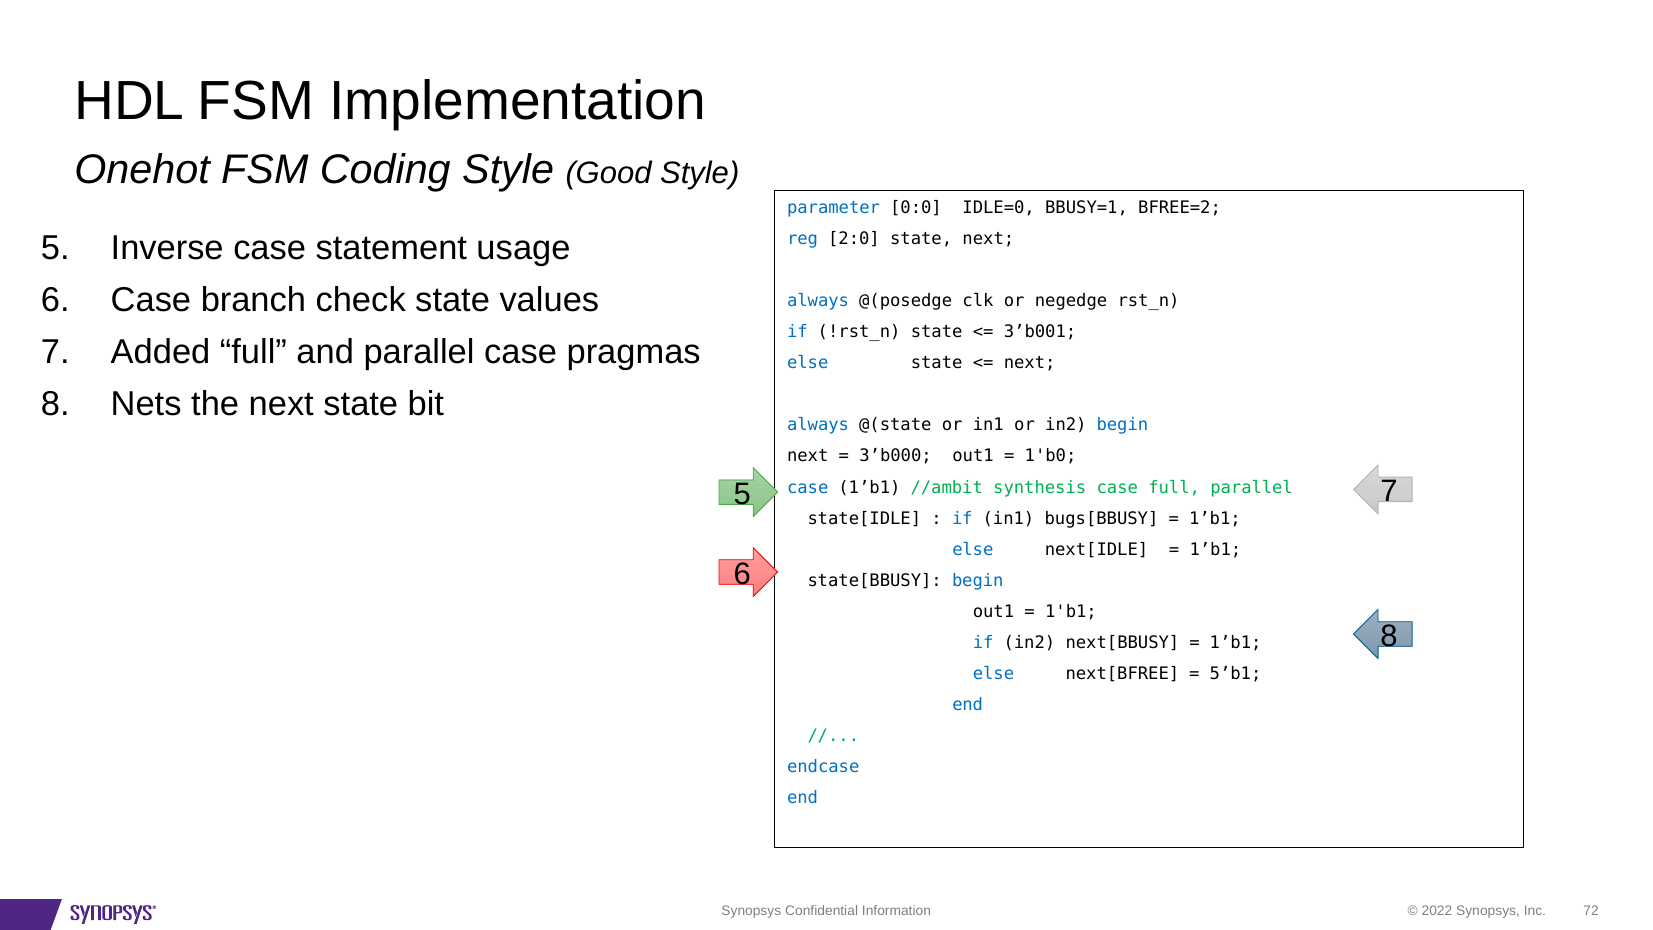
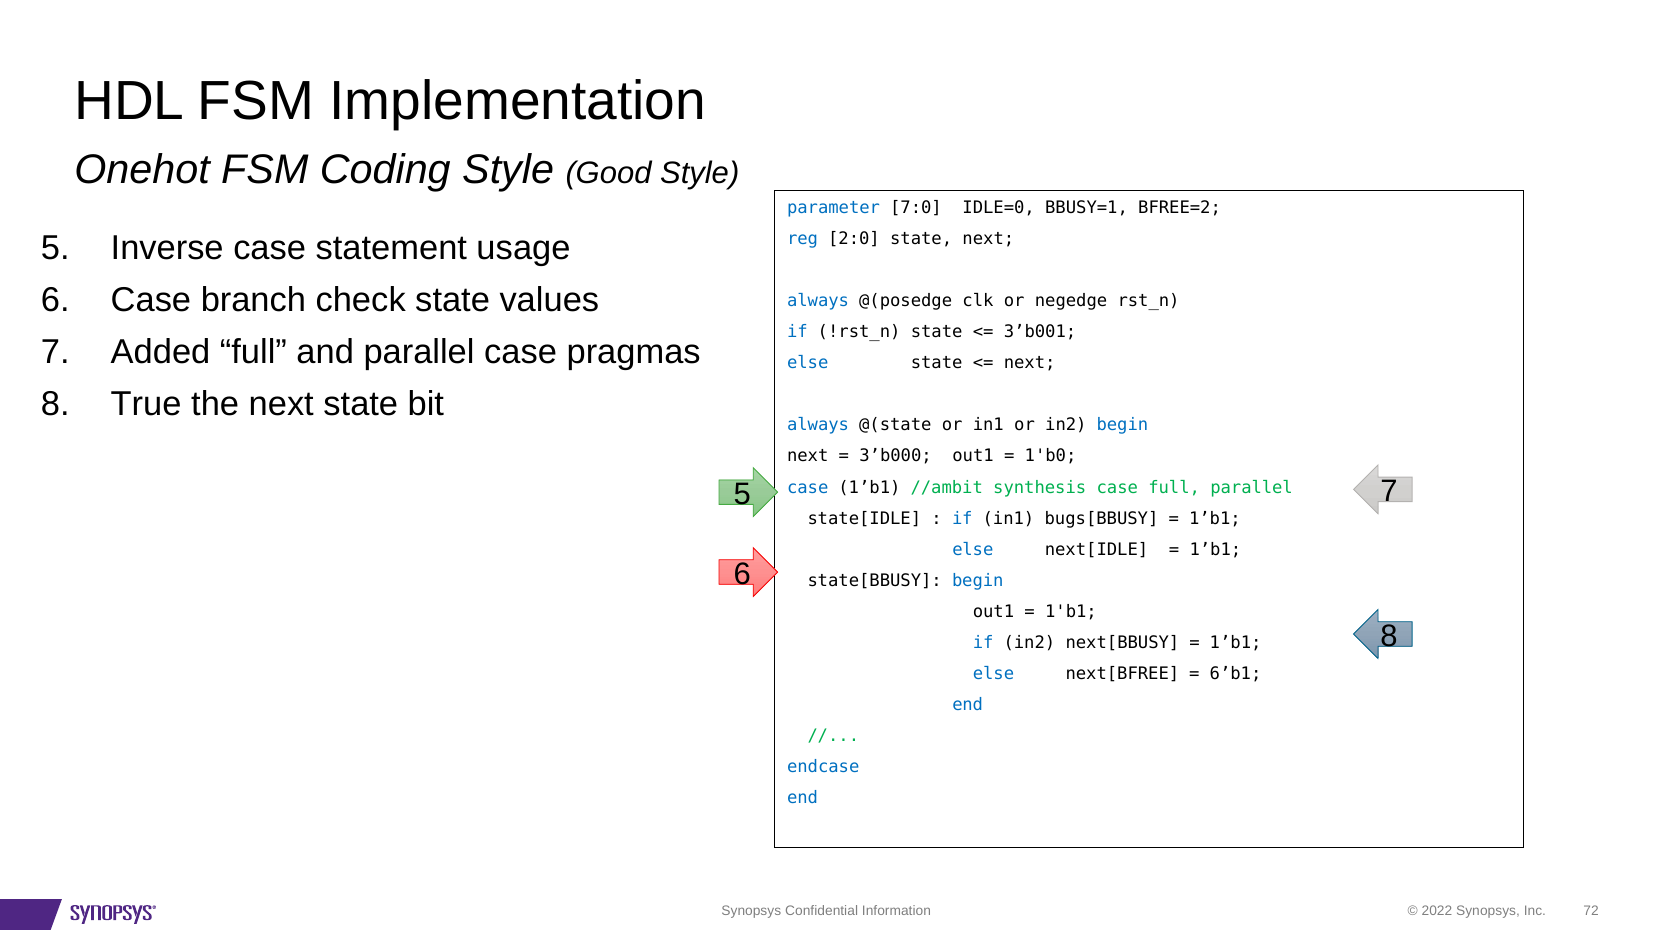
0:0: 0:0 -> 7:0
Nets: Nets -> True
5’b1: 5’b1 -> 6’b1
